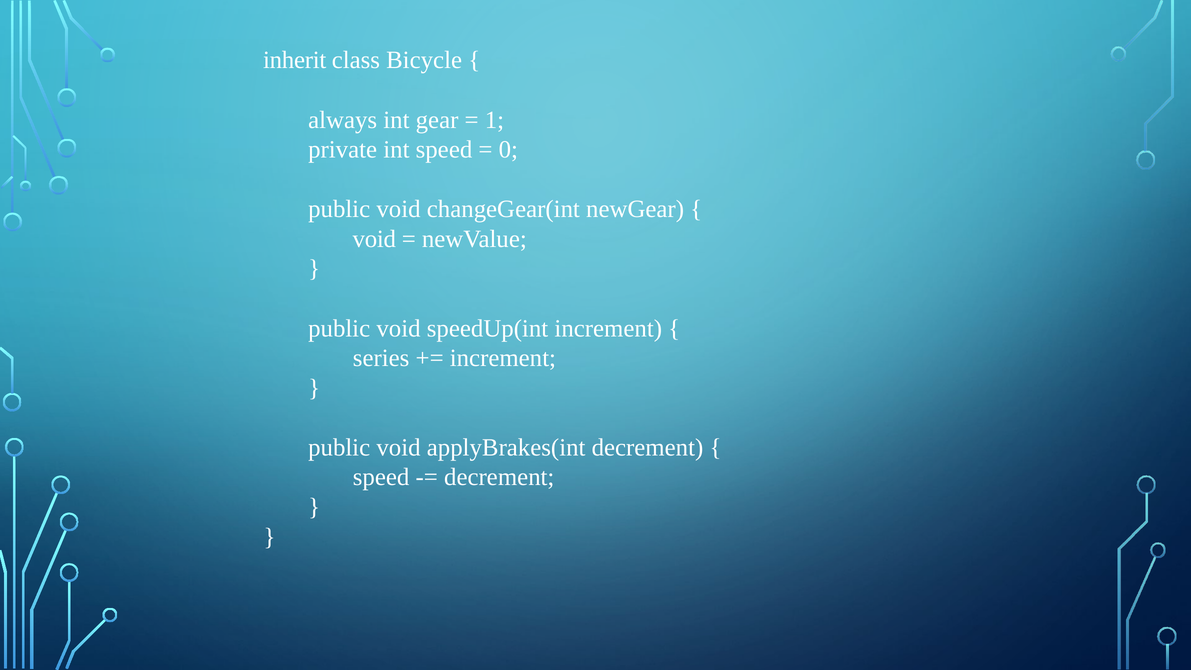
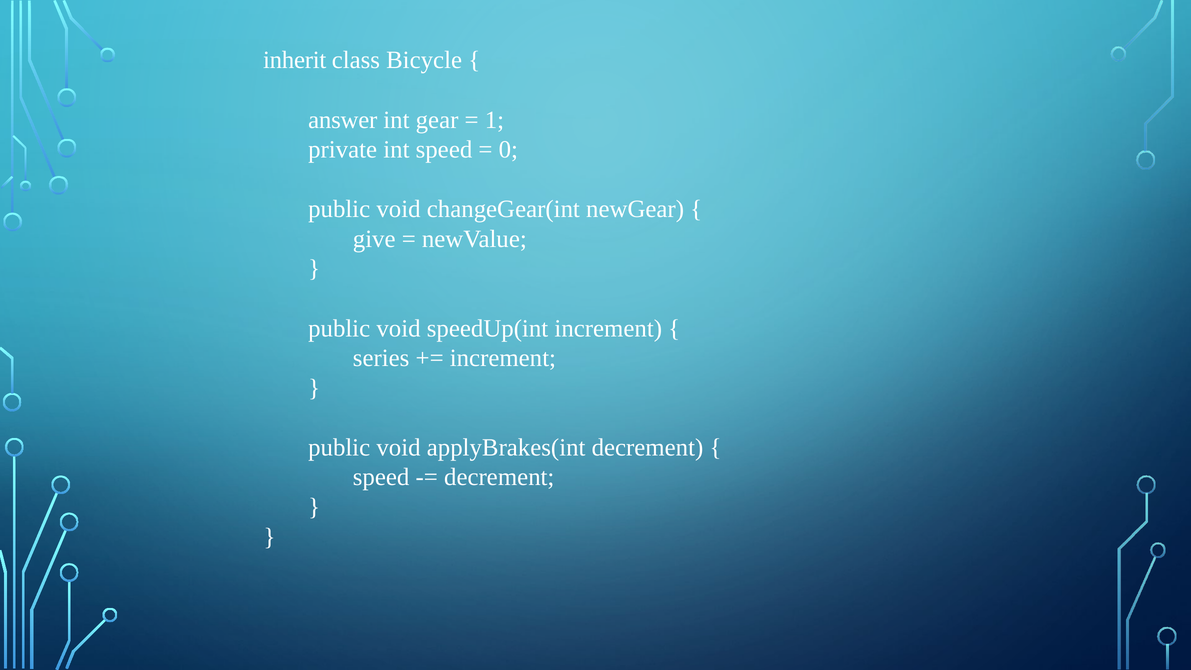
always: always -> answer
void at (374, 239): void -> give
